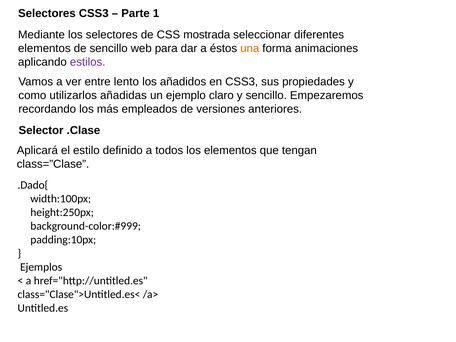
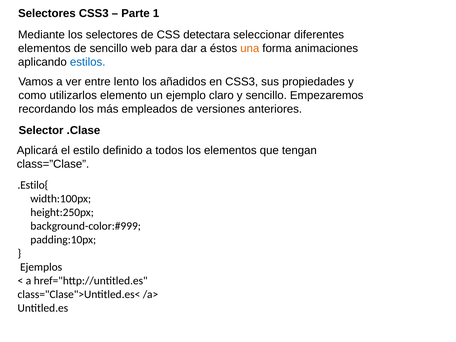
mostrada: mostrada -> detectara
estilos colour: purple -> blue
añadidas: añadidas -> elemento
.Dado{: .Dado{ -> .Estilo{
